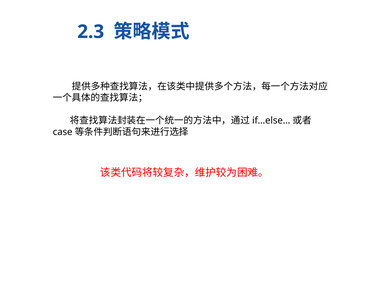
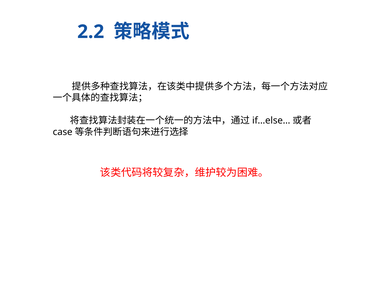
2.3: 2.3 -> 2.2
